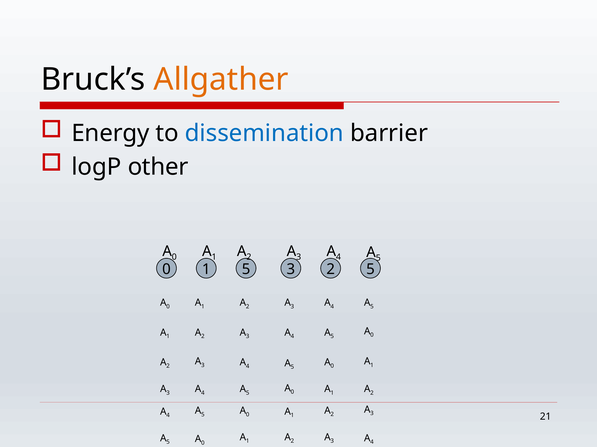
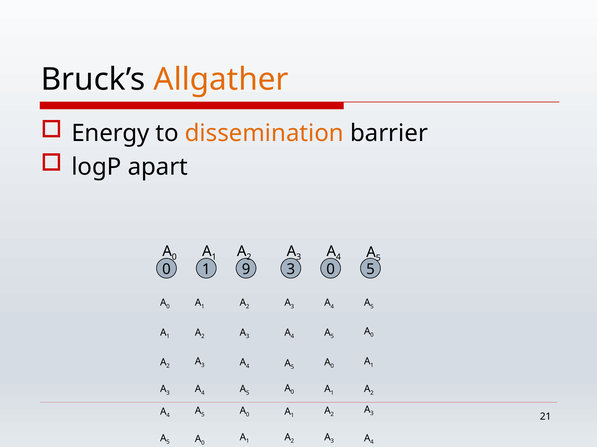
dissemination colour: blue -> orange
other: other -> apart
1 5: 5 -> 9
3 2: 2 -> 0
